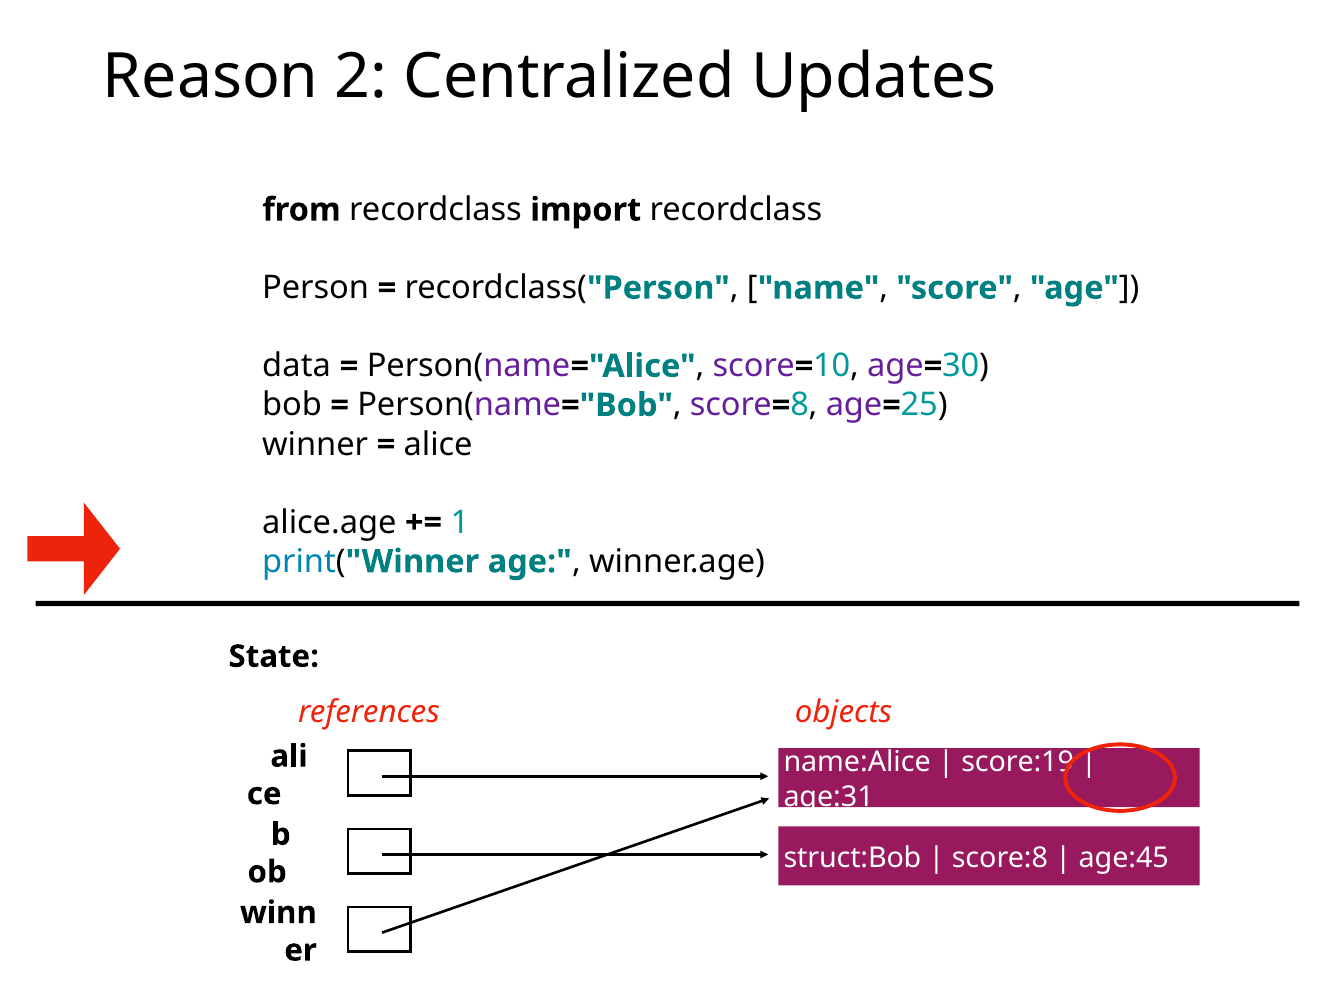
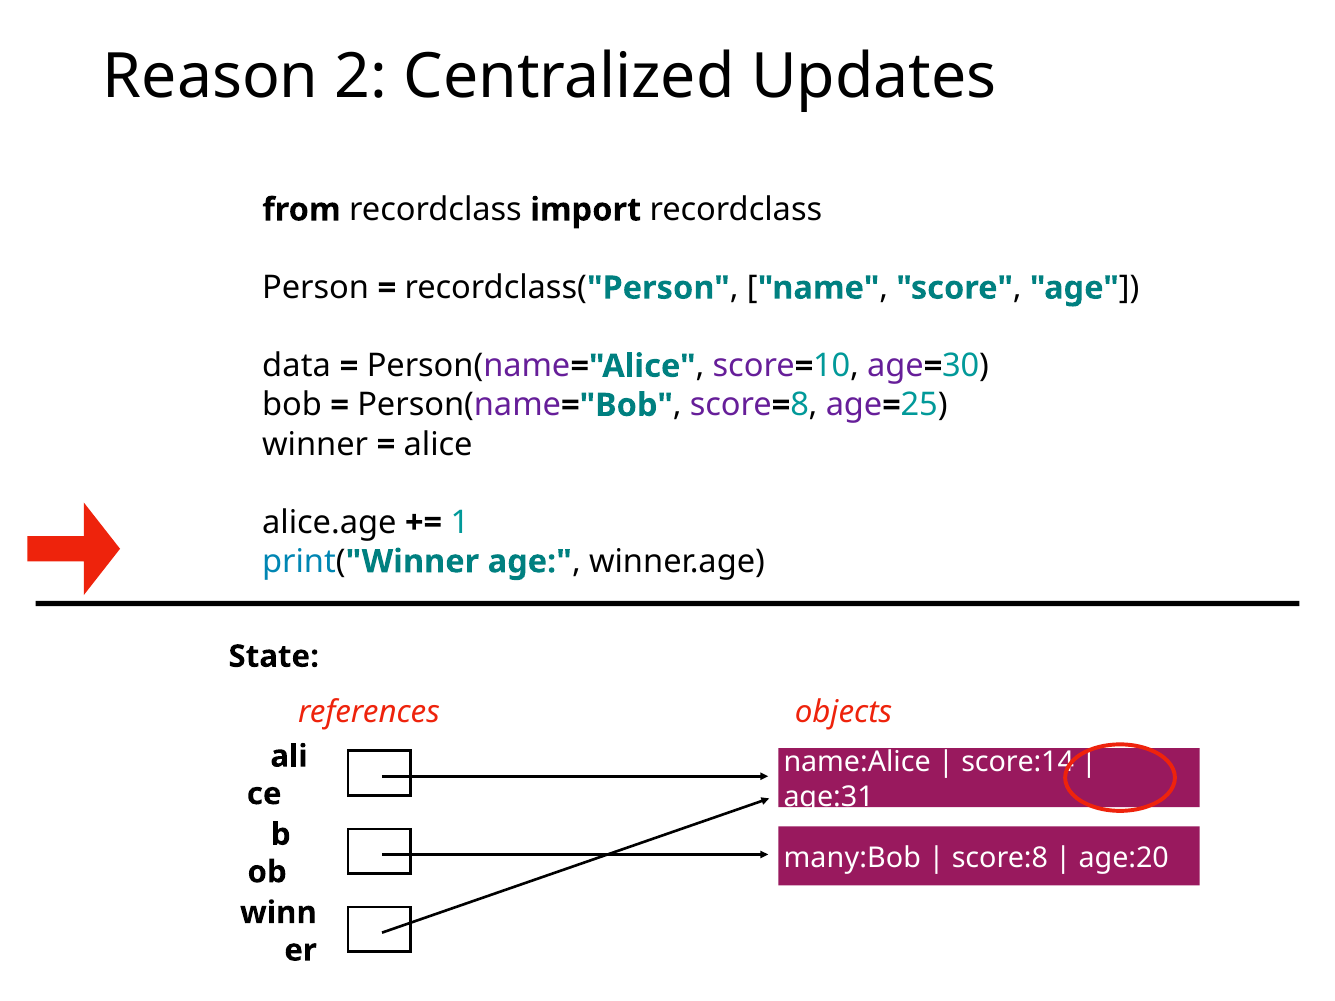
score:19: score:19 -> score:14
struct:Bob: struct:Bob -> many:Bob
age:45: age:45 -> age:20
